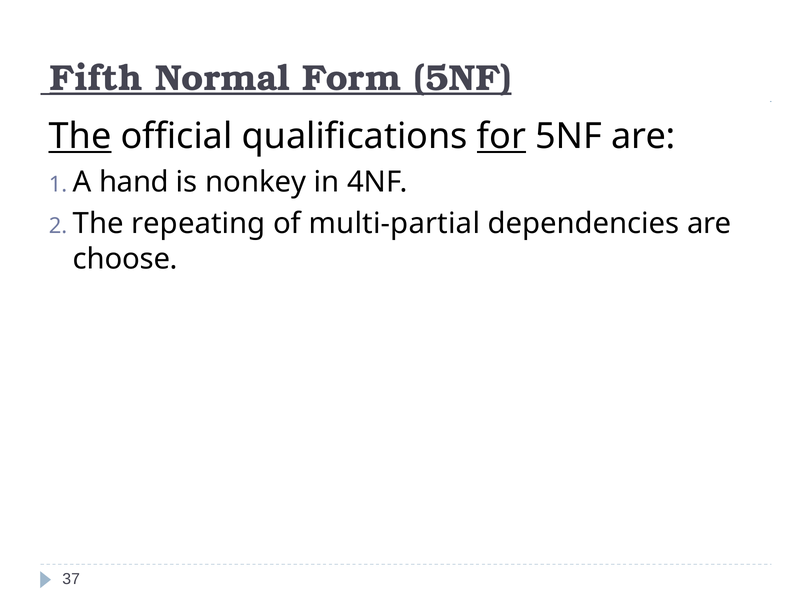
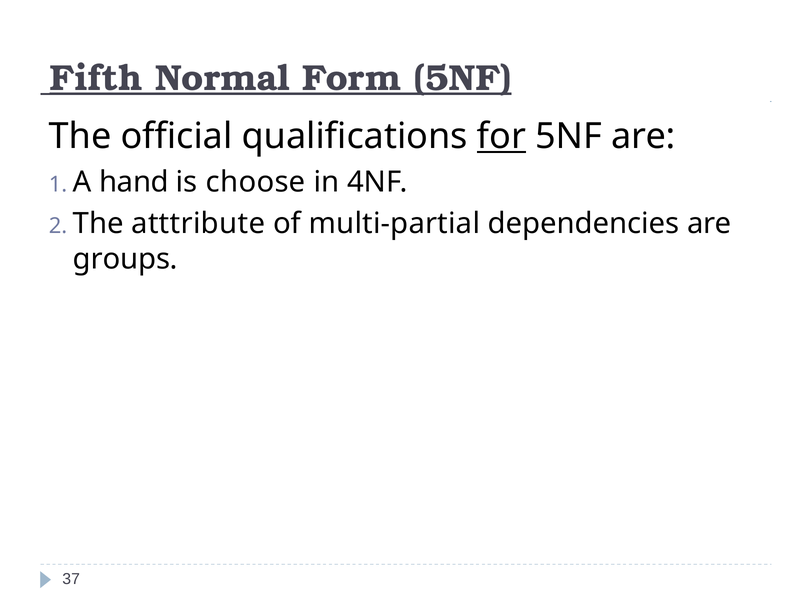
The at (80, 136) underline: present -> none
nonkey: nonkey -> choose
repeating: repeating -> atttribute
choose: choose -> groups
